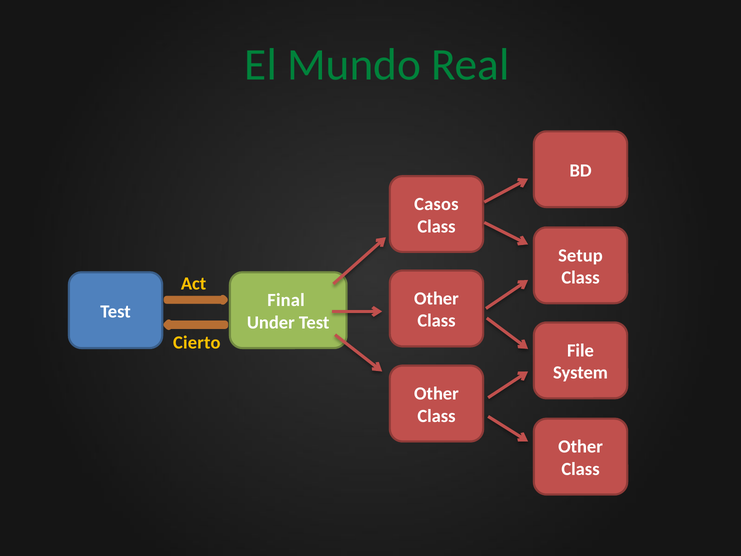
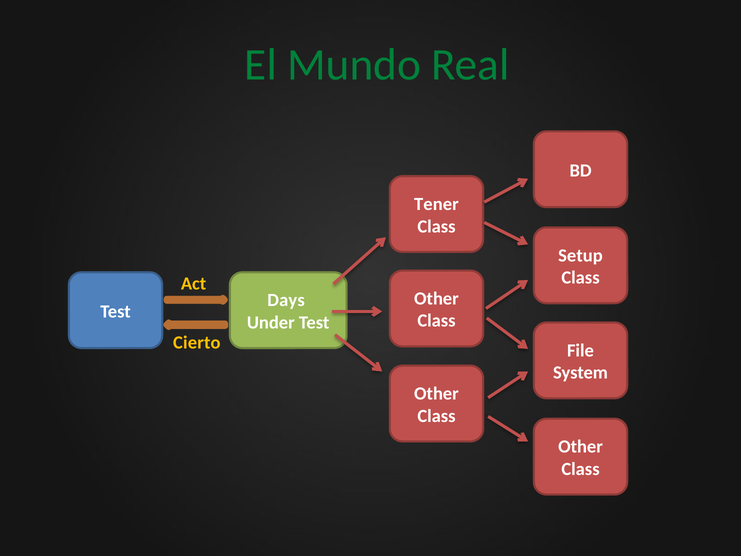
Casos: Casos -> Tener
Final: Final -> Days
